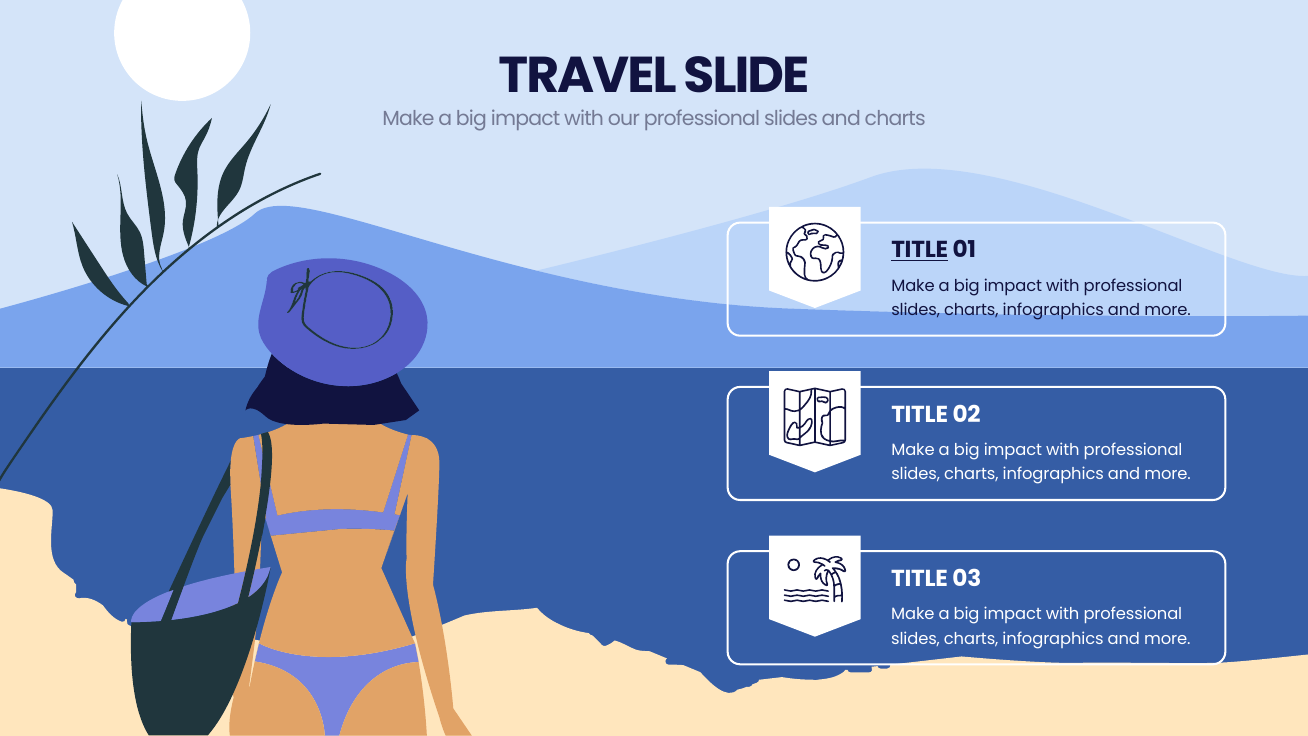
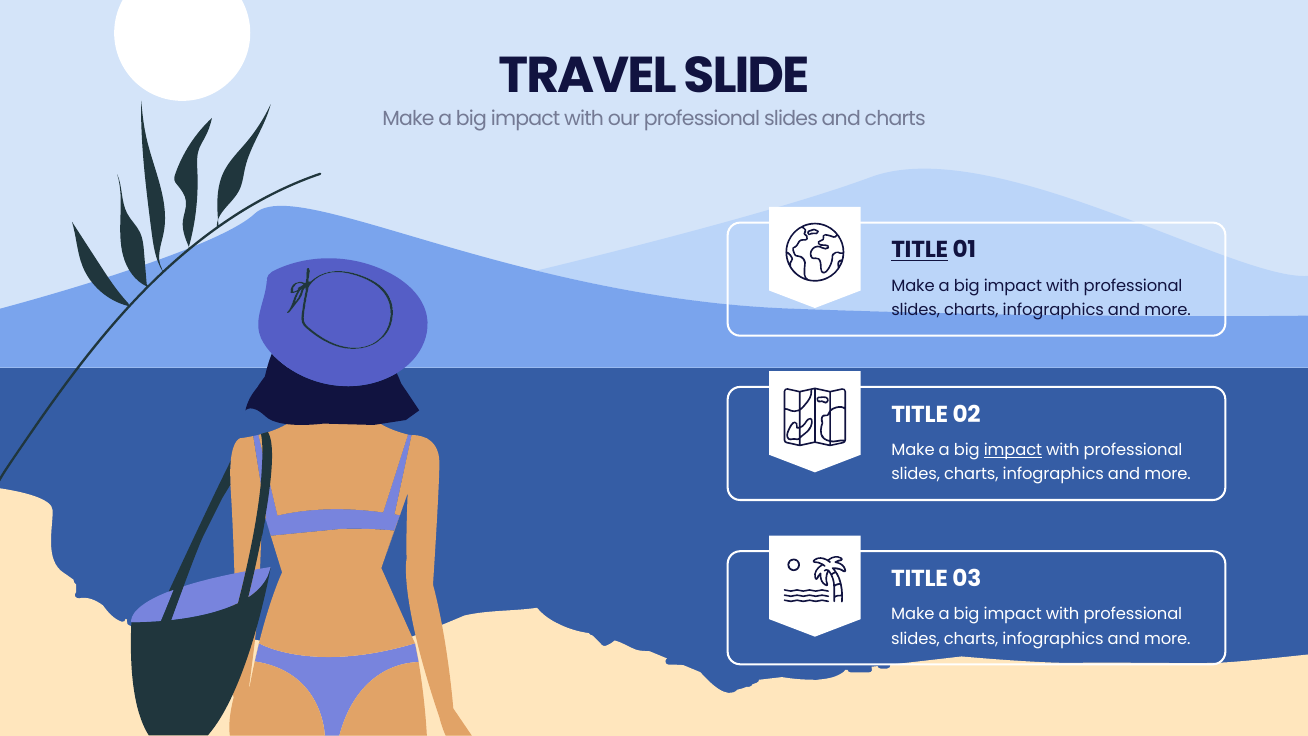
impact at (1013, 450) underline: none -> present
